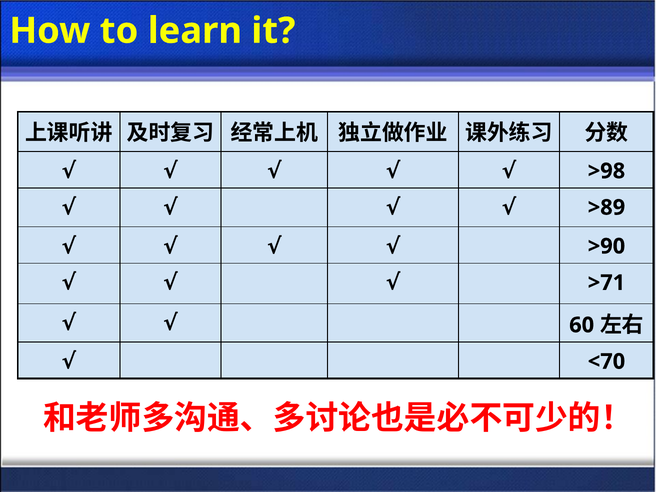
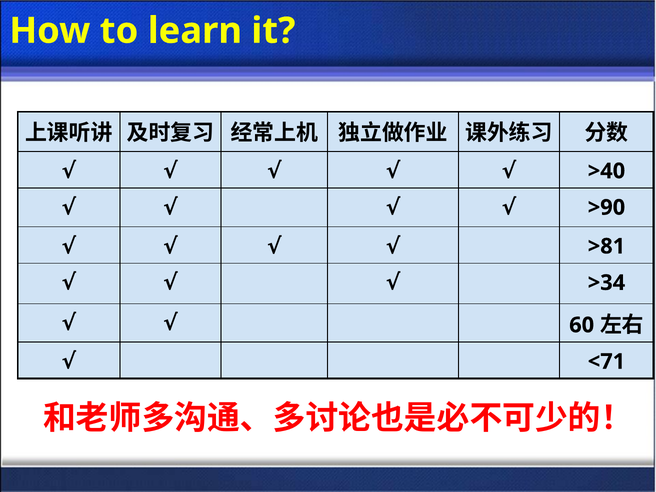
>98: >98 -> >40
>89: >89 -> >90
>90: >90 -> >81
>71: >71 -> >34
<70: <70 -> <71
